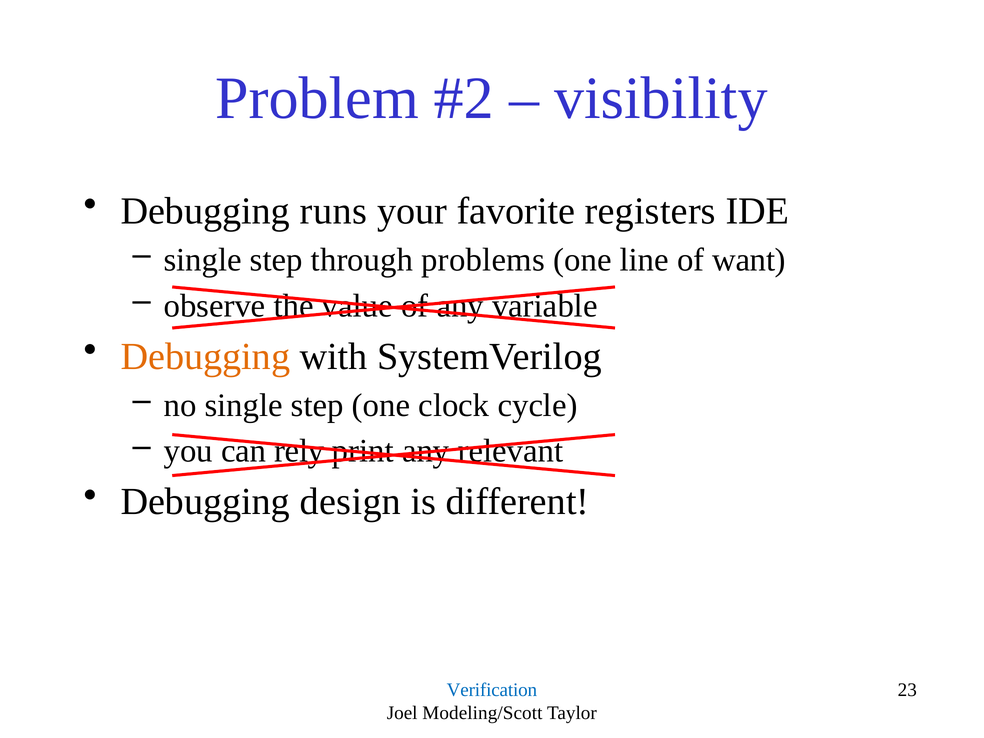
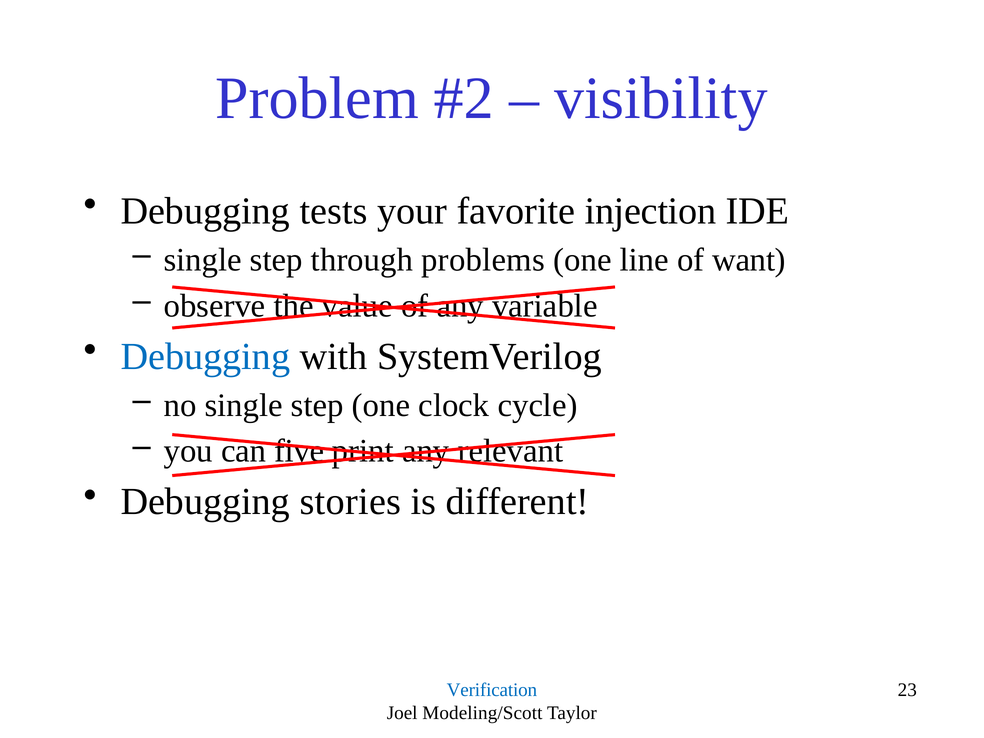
runs: runs -> tests
registers: registers -> injection
Debugging at (205, 356) colour: orange -> blue
rely: rely -> five
design: design -> stories
